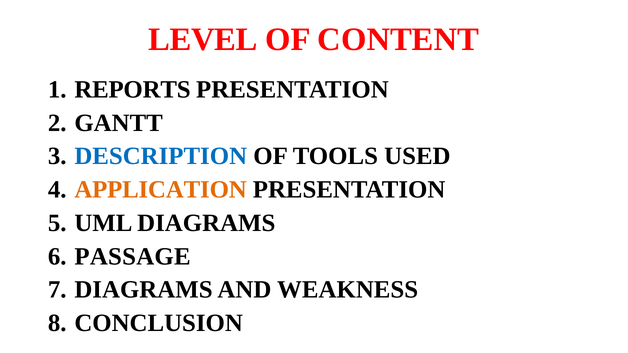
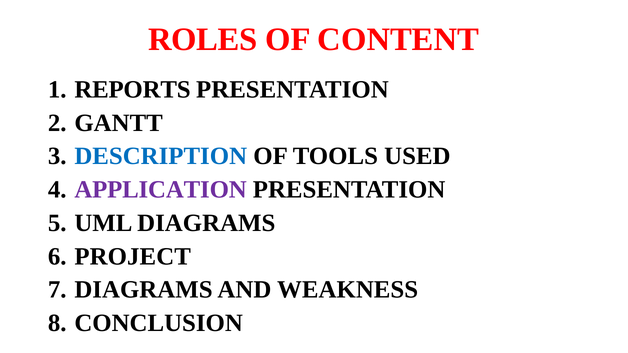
LEVEL: LEVEL -> ROLES
APPLICATION colour: orange -> purple
PASSAGE: PASSAGE -> PROJECT
